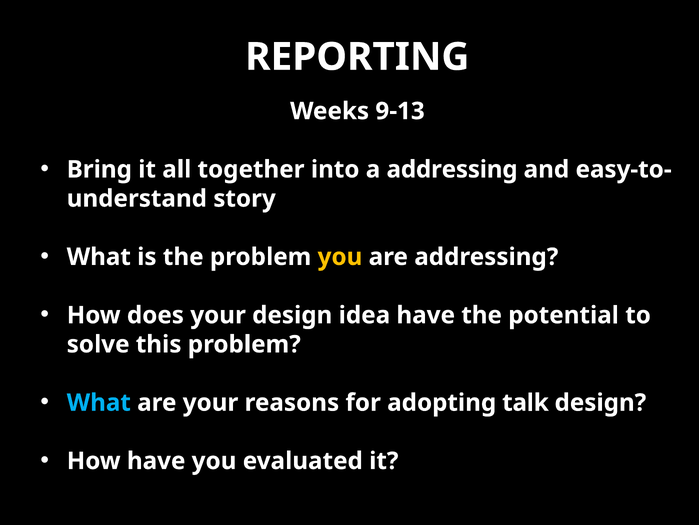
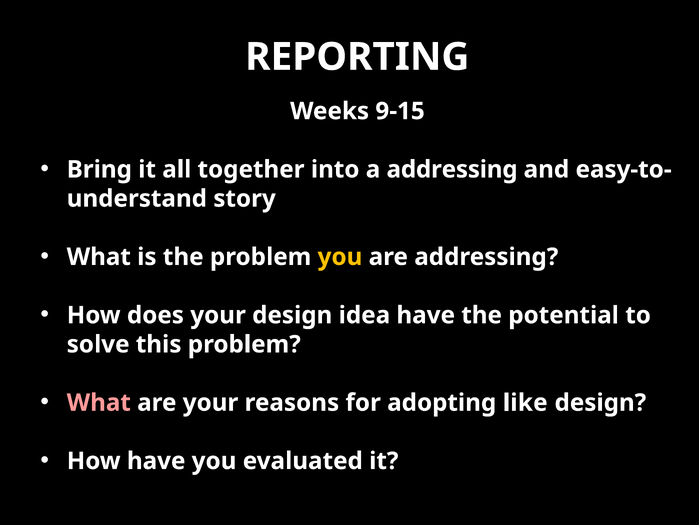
9-13: 9-13 -> 9-15
What at (99, 402) colour: light blue -> pink
talk: talk -> like
